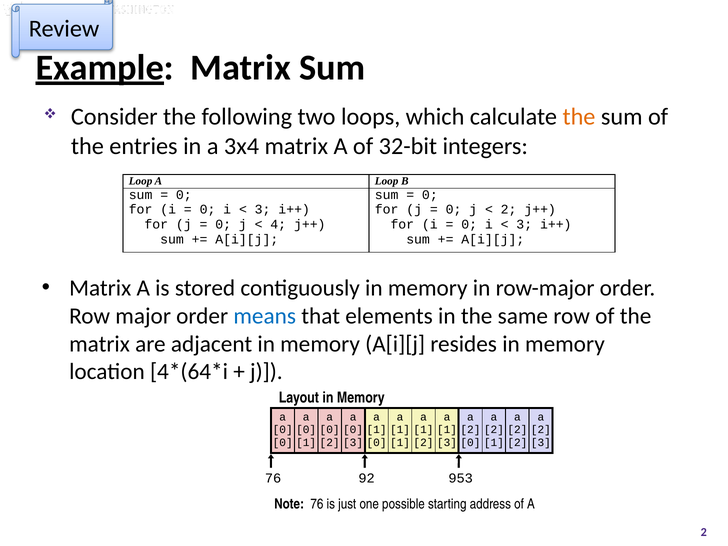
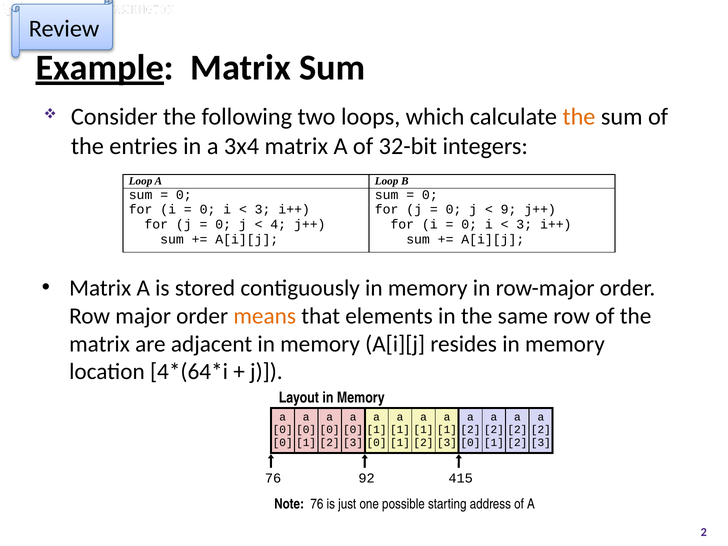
2 at (509, 210): 2 -> 9
means colour: blue -> orange
953: 953 -> 415
